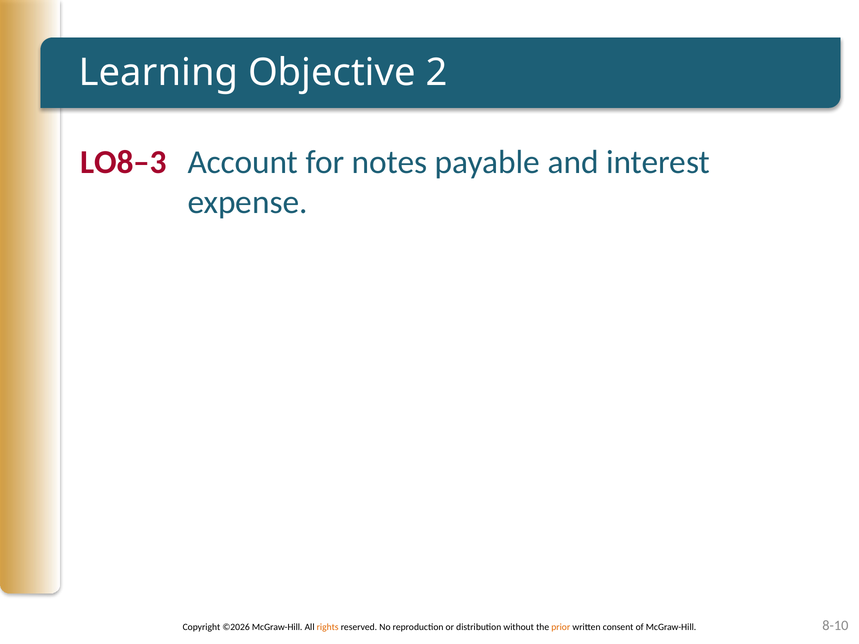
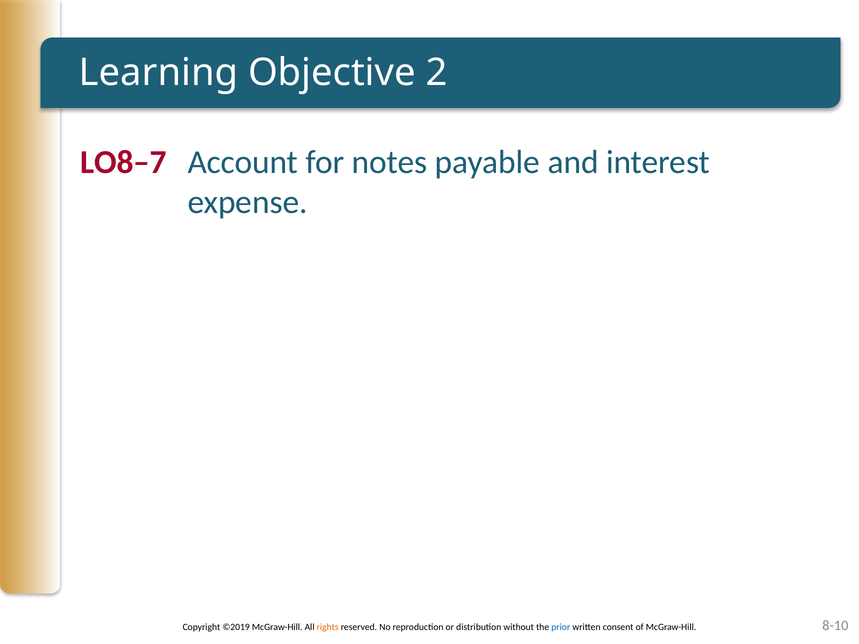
LO8–3: LO8–3 -> LO8–7
©2026: ©2026 -> ©2019
prior colour: orange -> blue
